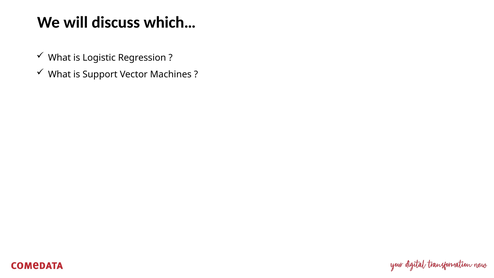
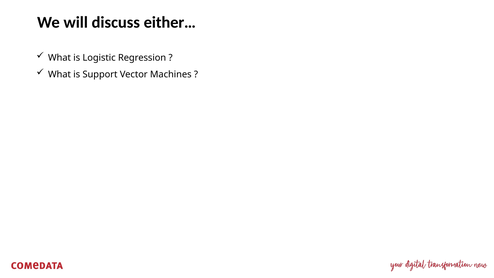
which…: which… -> either…
